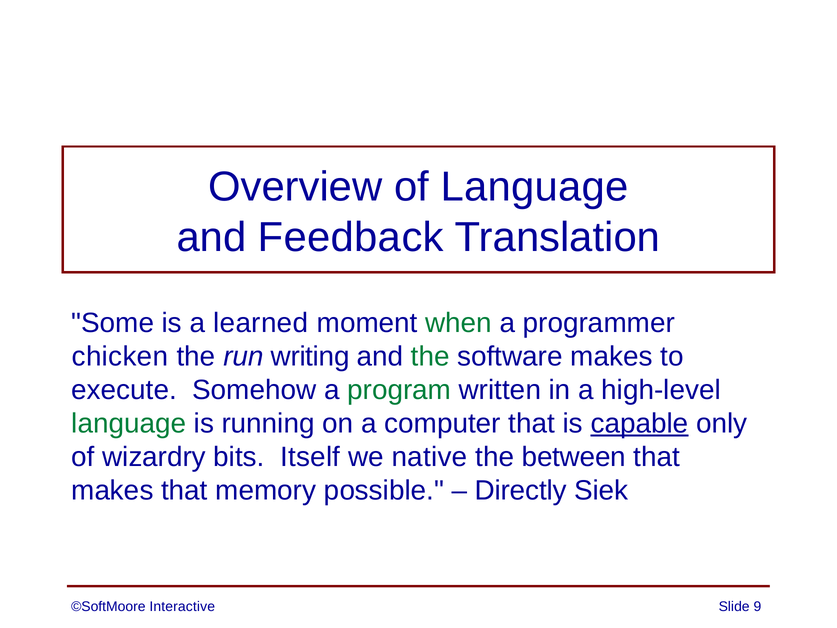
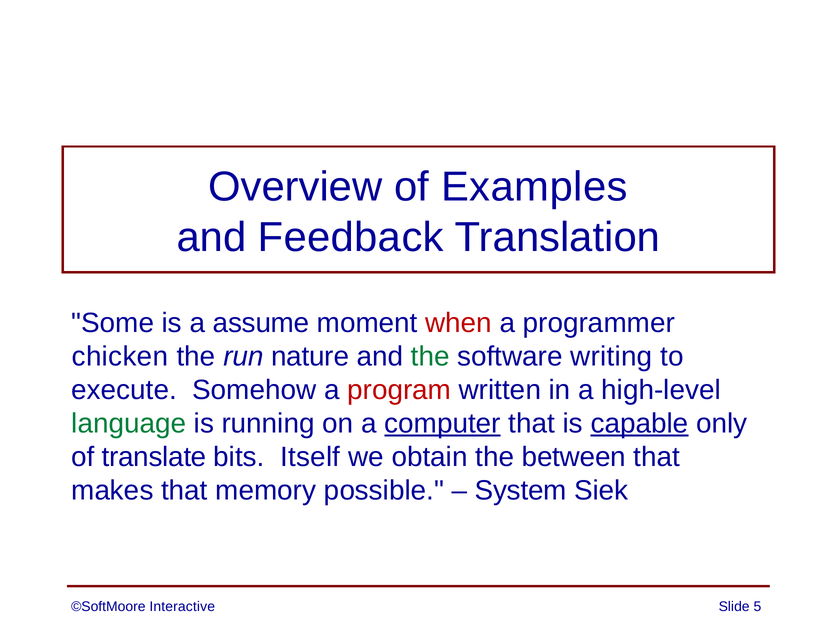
of Language: Language -> Examples
learned: learned -> assume
when colour: green -> red
writing: writing -> nature
software makes: makes -> writing
program colour: green -> red
computer underline: none -> present
wizardry: wizardry -> translate
native: native -> obtain
Directly: Directly -> System
9: 9 -> 5
